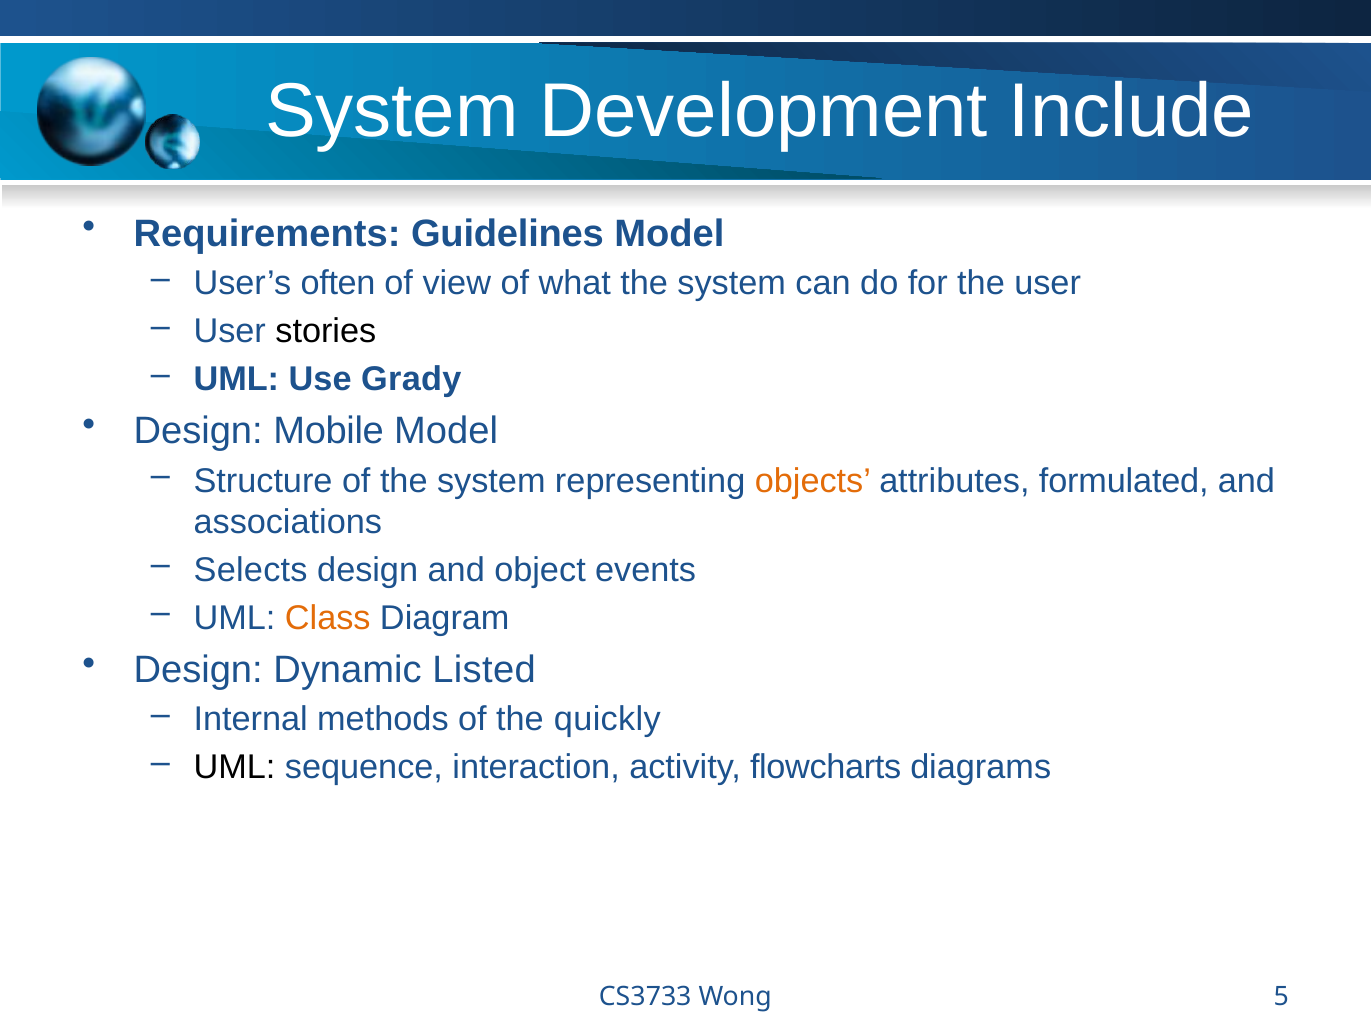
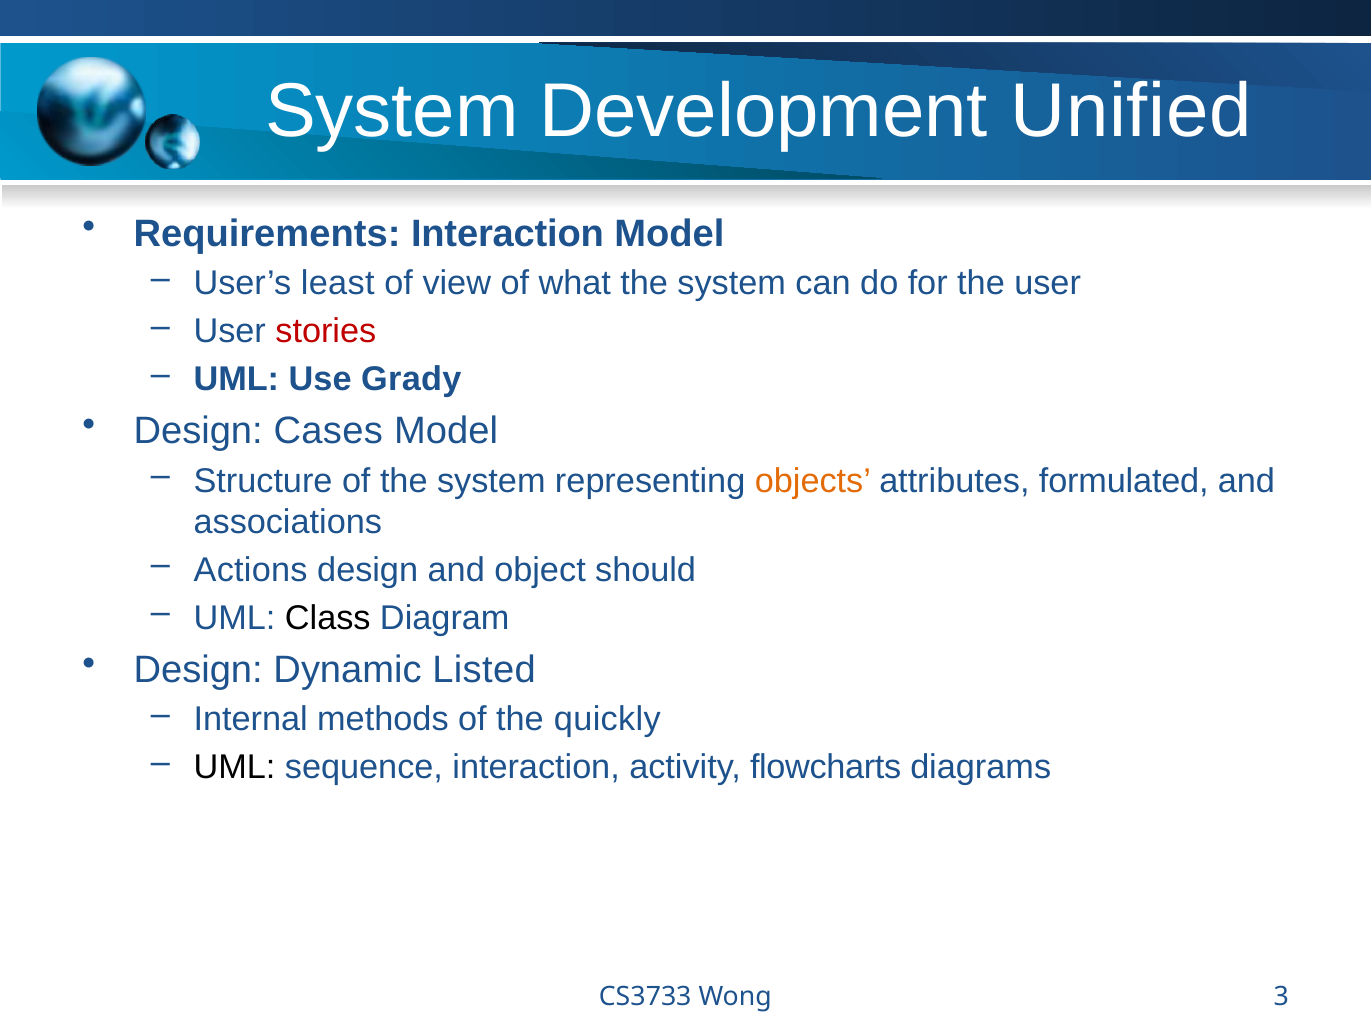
Include: Include -> Unified
Requirements Guidelines: Guidelines -> Interaction
often: often -> least
stories colour: black -> red
Mobile: Mobile -> Cases
Selects: Selects -> Actions
events: events -> should
Class colour: orange -> black
5: 5 -> 3
